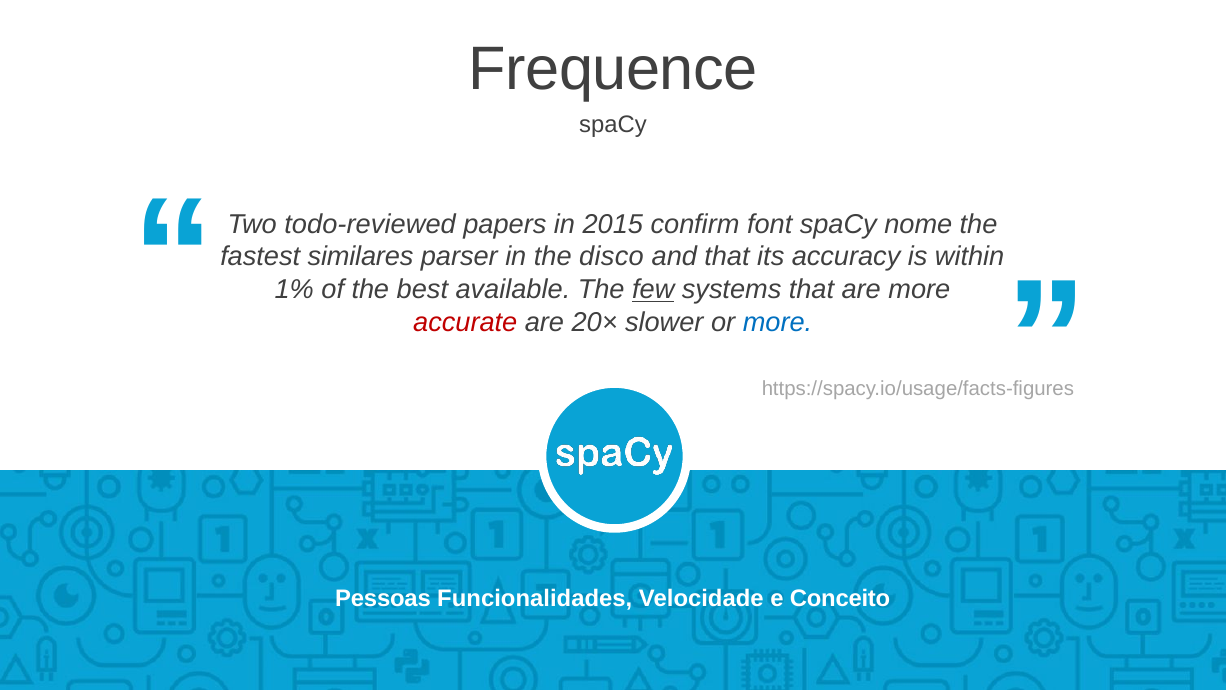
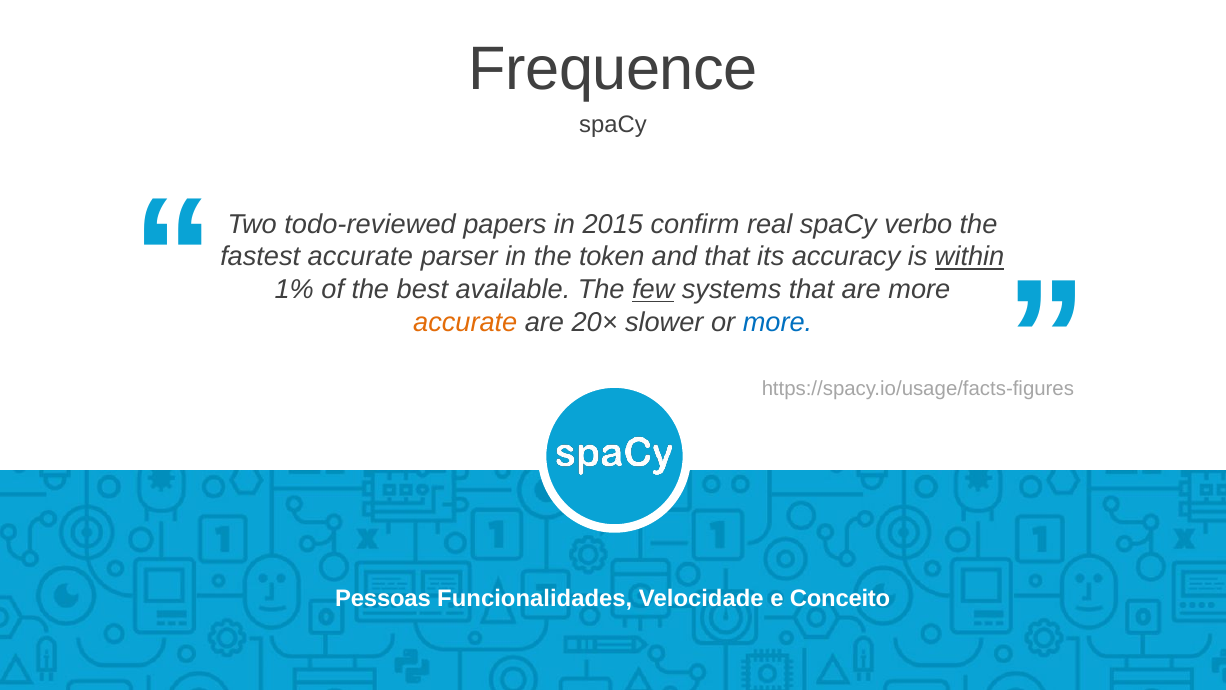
font: font -> real
nome: nome -> verbo
fastest similares: similares -> accurate
disco: disco -> token
within underline: none -> present
accurate at (465, 322) colour: red -> orange
